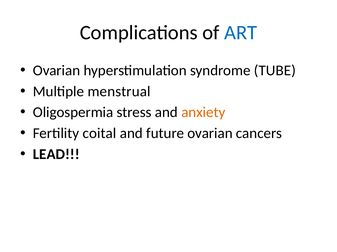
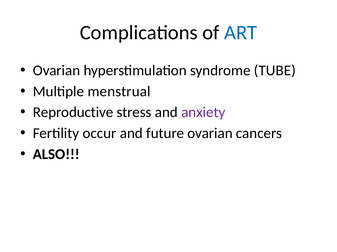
Oligospermia: Oligospermia -> Reproductive
anxiety colour: orange -> purple
coital: coital -> occur
LEAD: LEAD -> ALSO
